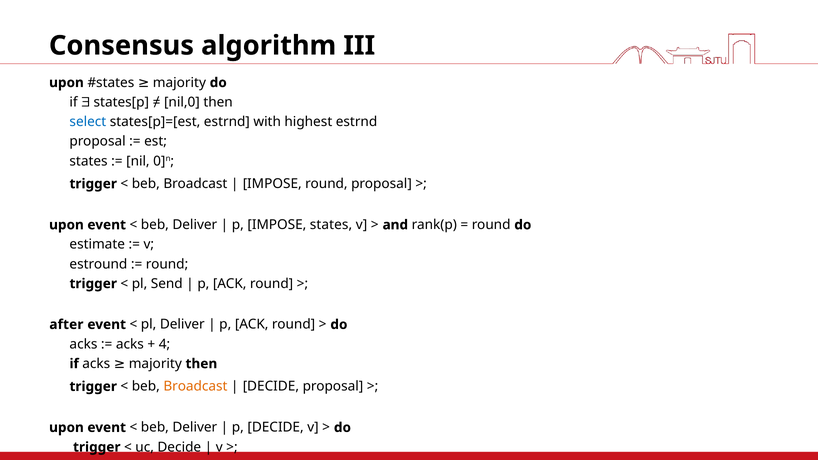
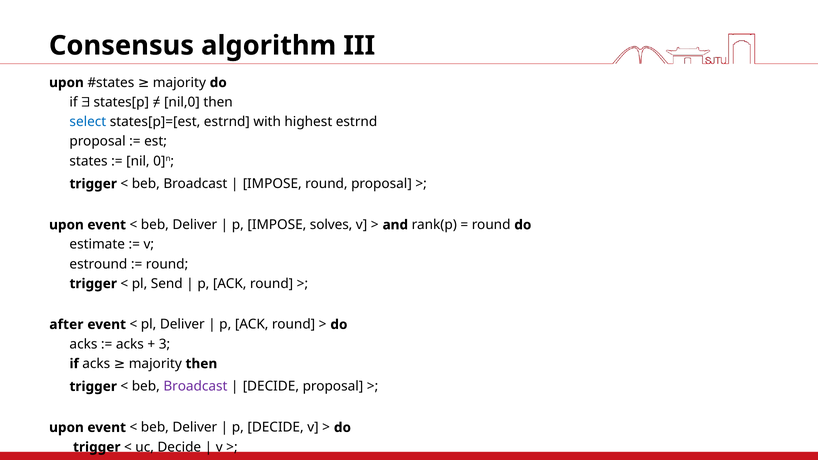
IMPOSE states: states -> solves
4: 4 -> 3
Broadcast at (195, 387) colour: orange -> purple
